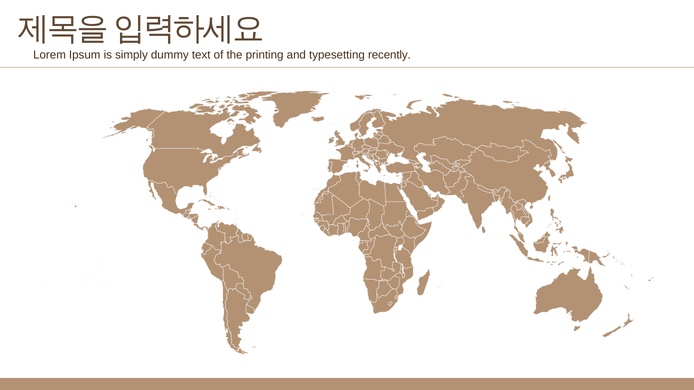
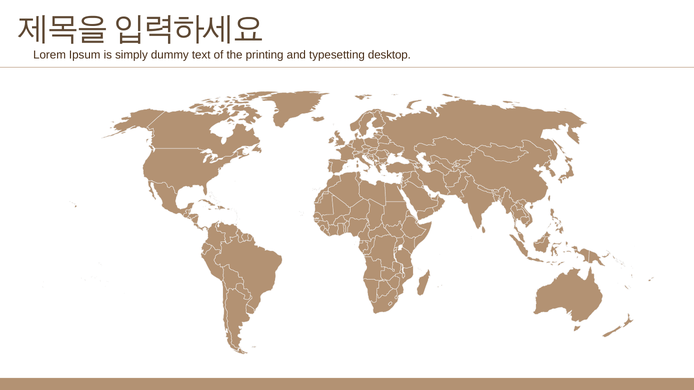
recently: recently -> desktop
